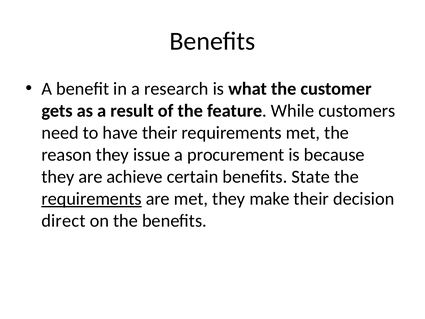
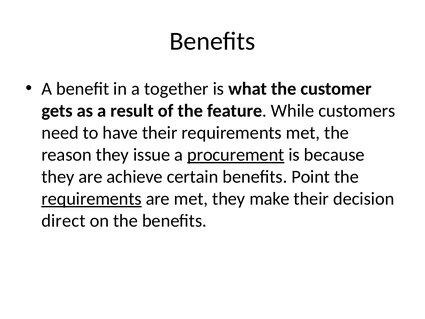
research: research -> together
procurement underline: none -> present
State: State -> Point
